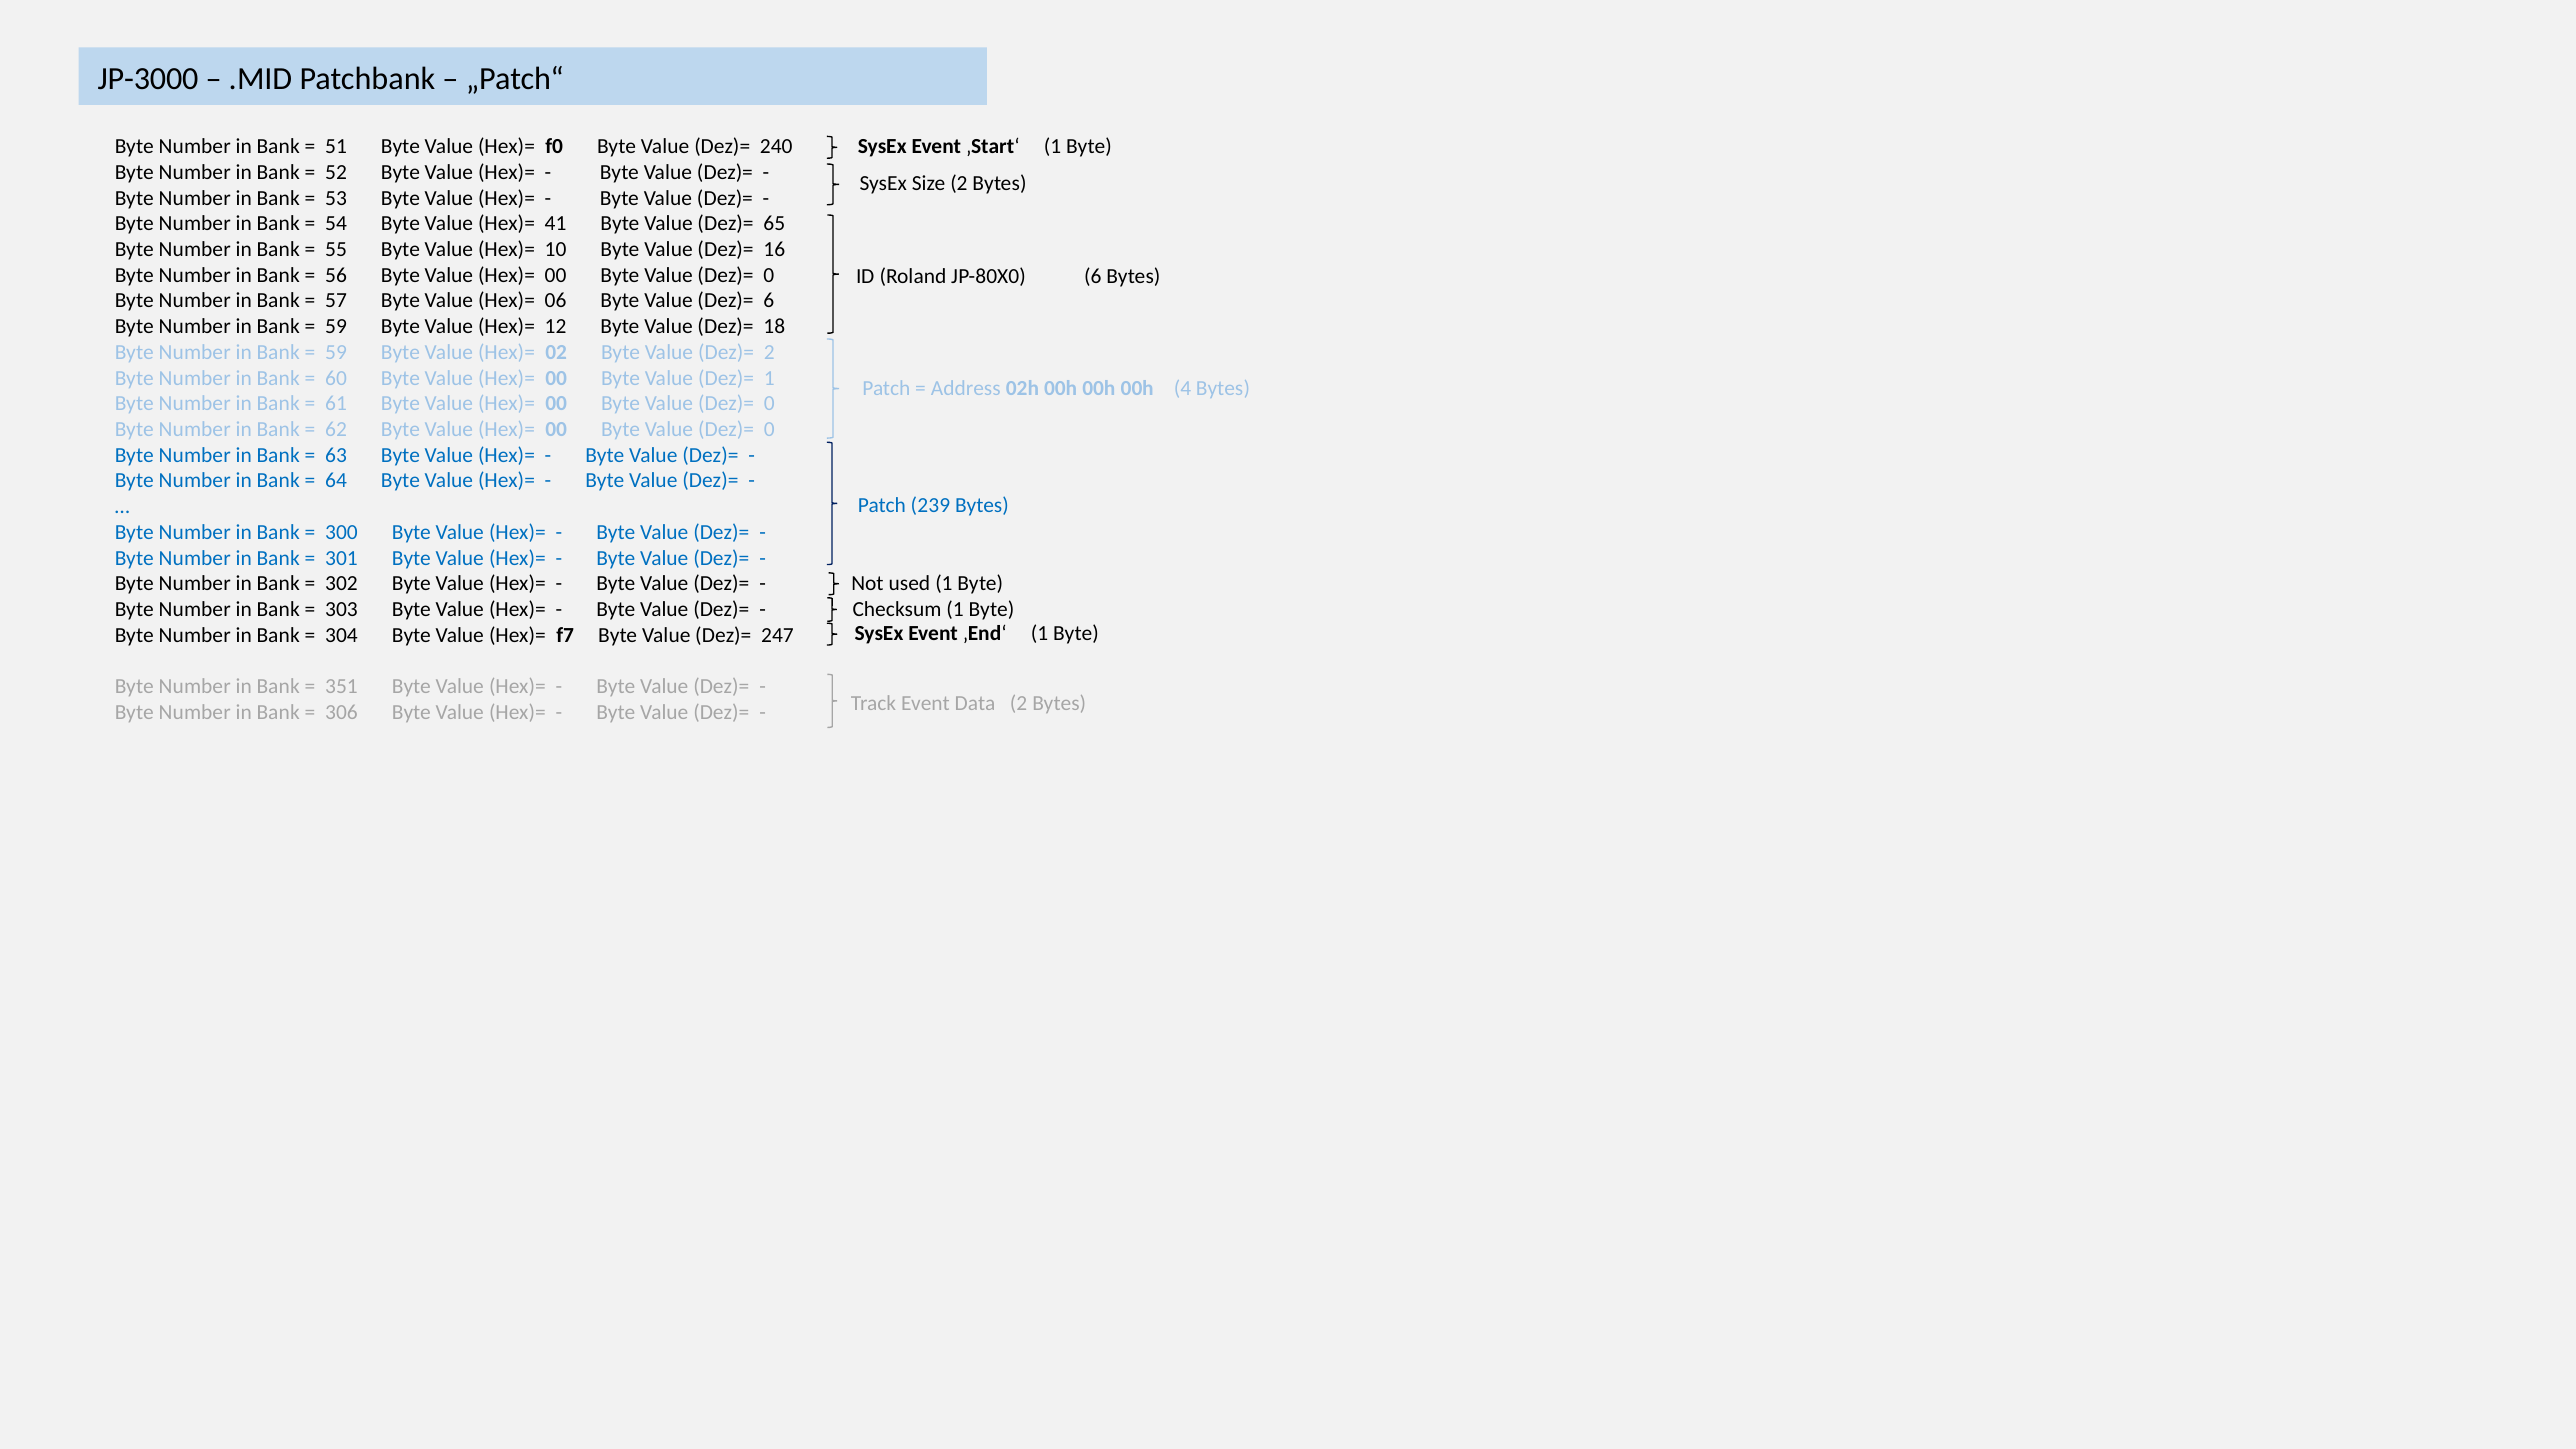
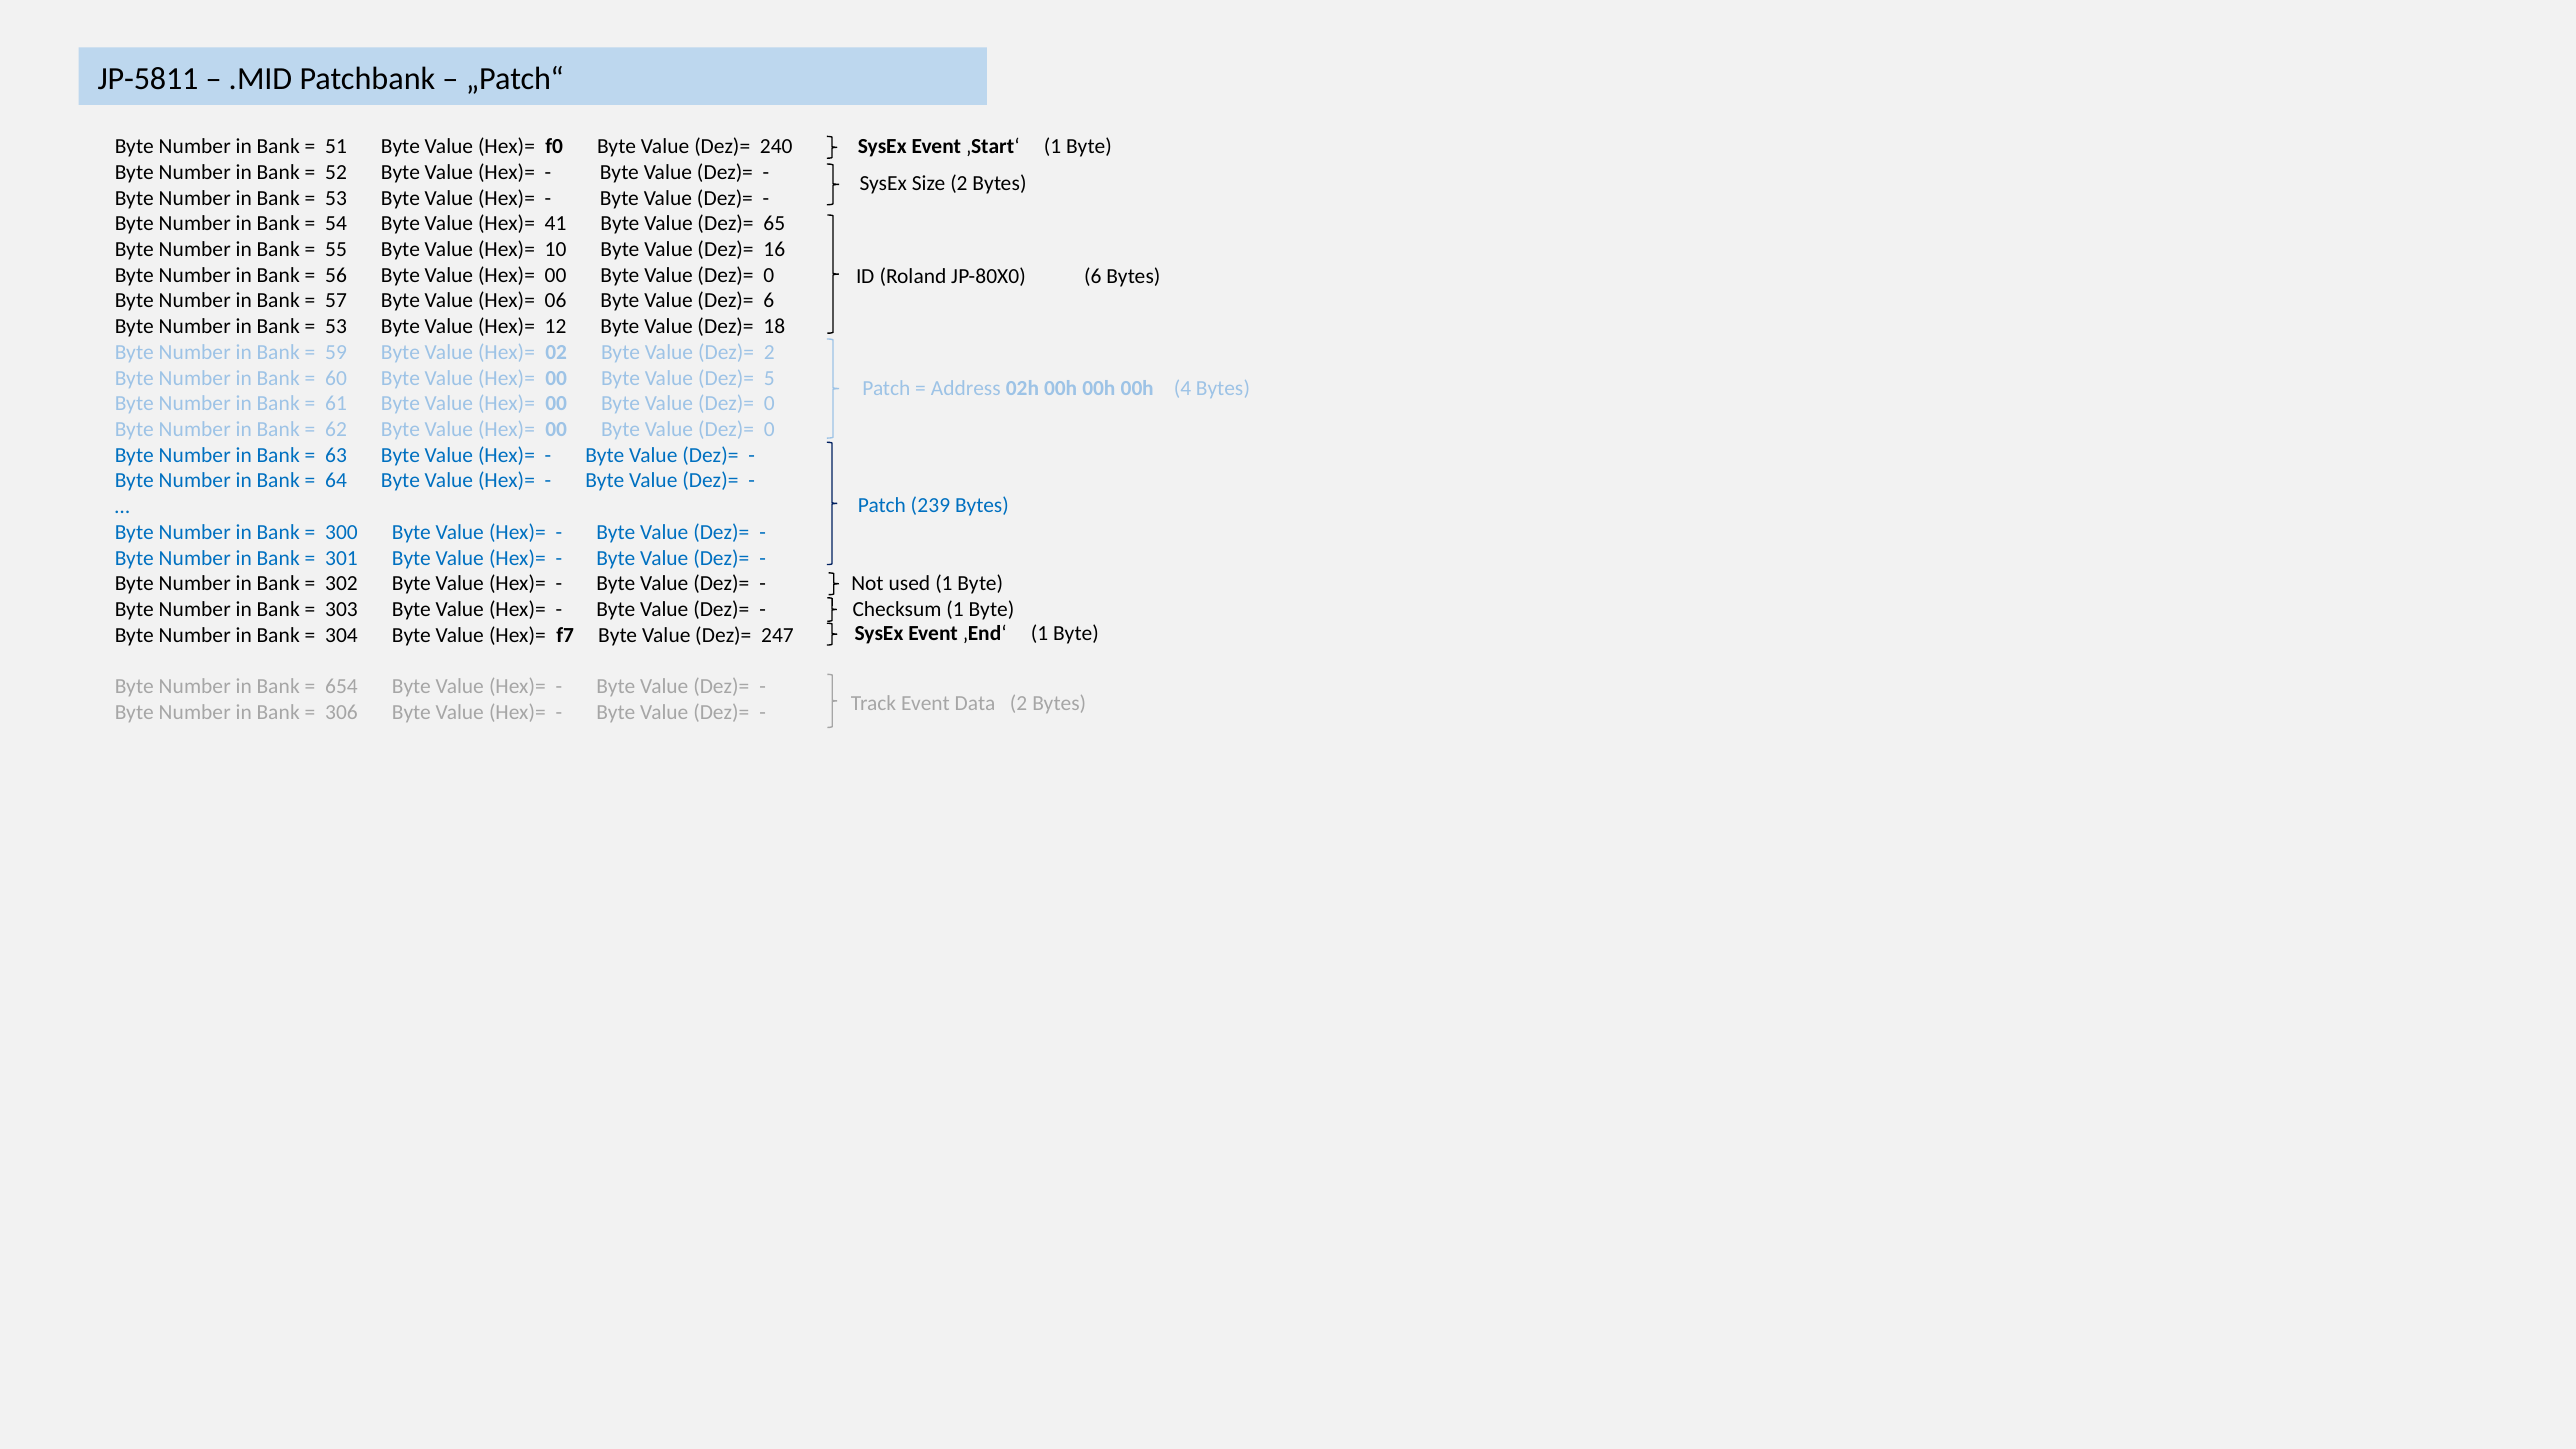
JP-3000: JP-3000 -> JP-5811
59 at (336, 327): 59 -> 53
Dez)= 1: 1 -> 5
351: 351 -> 654
